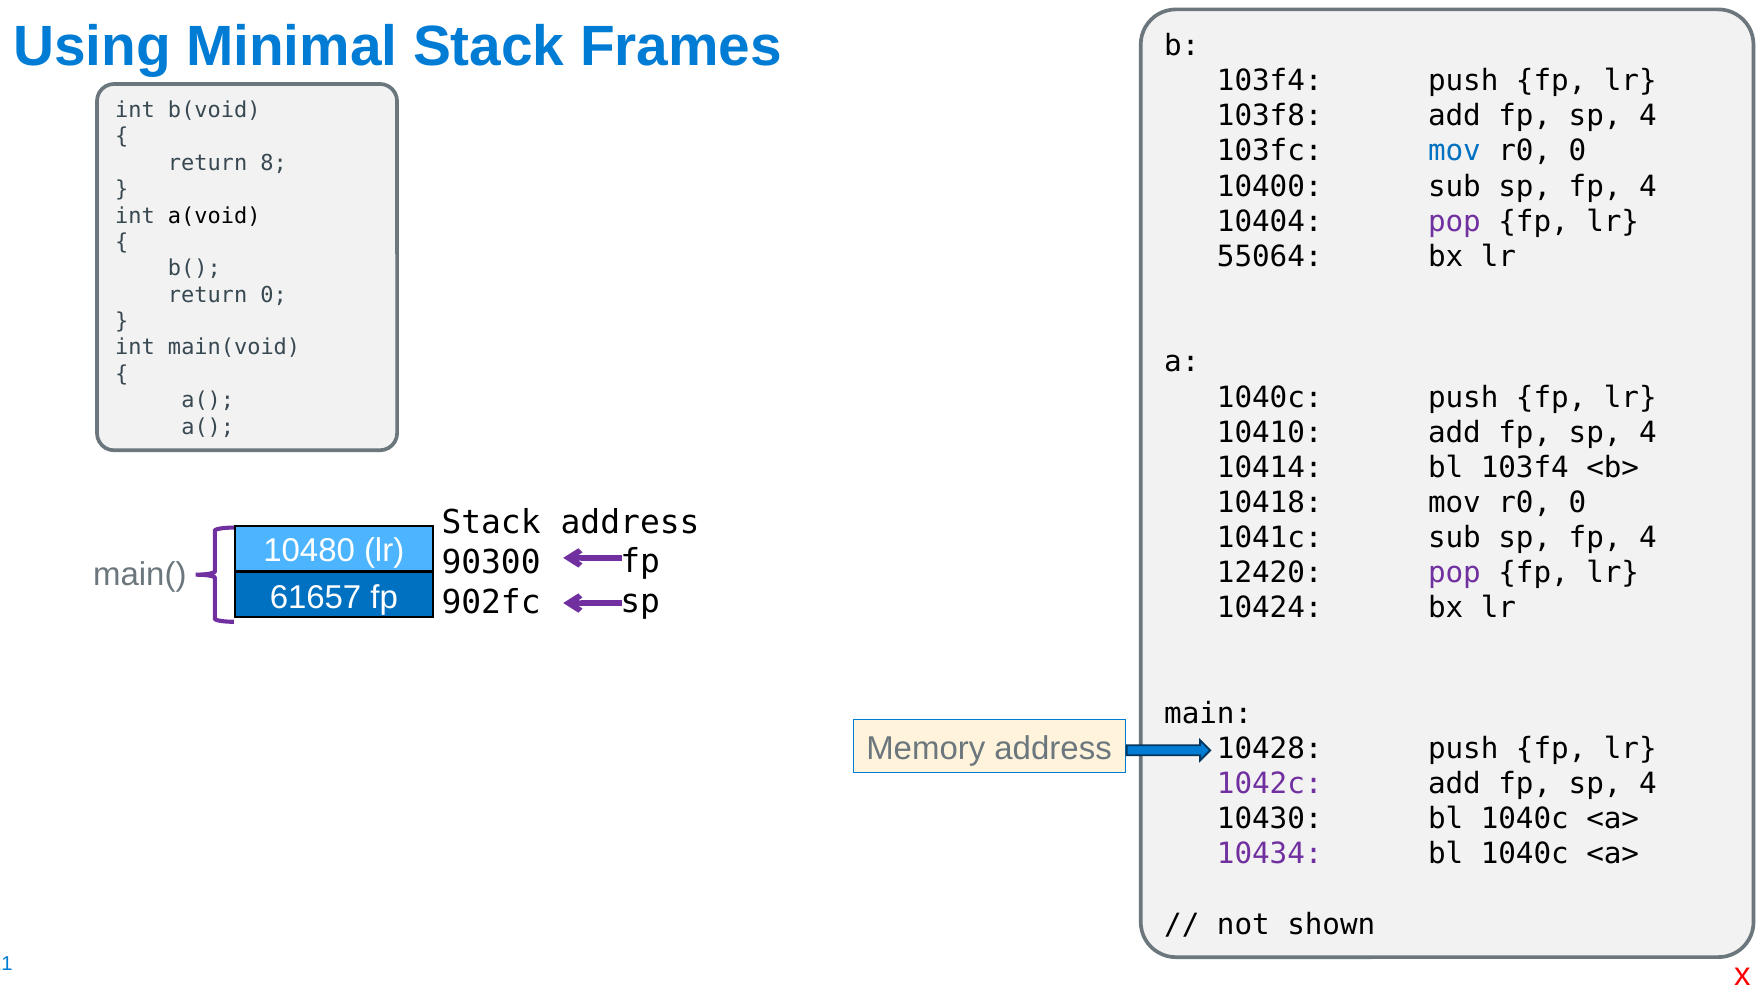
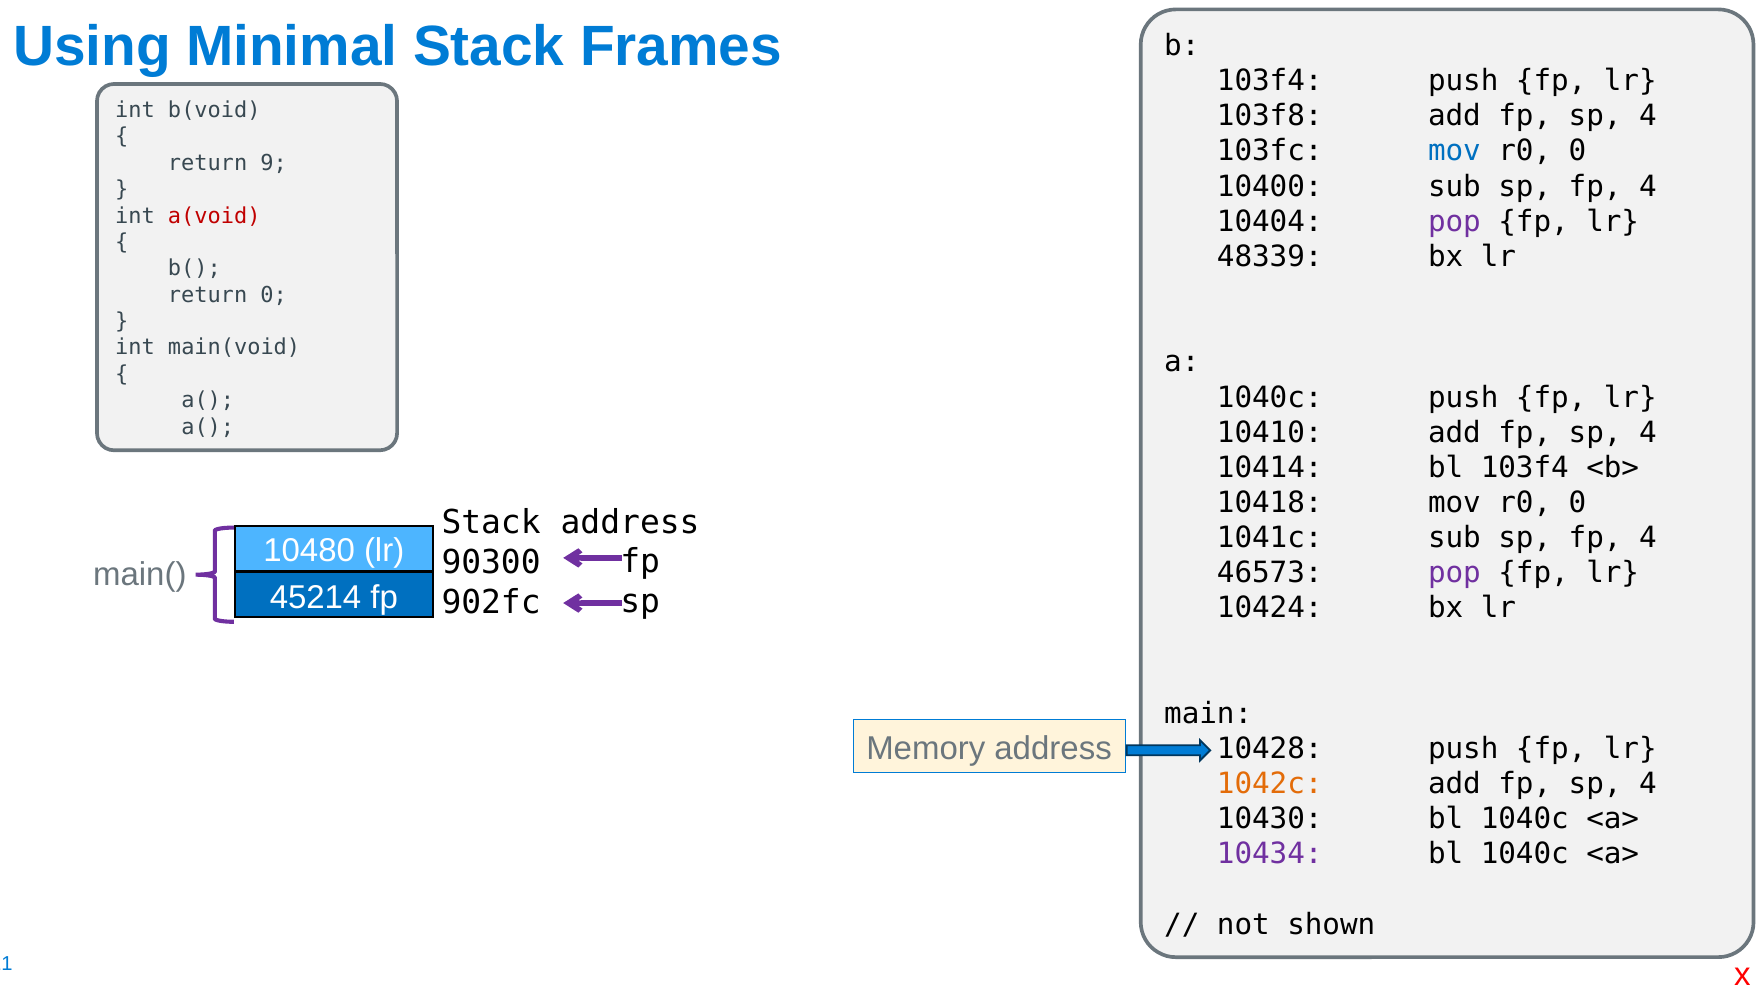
8: 8 -> 9
a(void colour: black -> red
55064: 55064 -> 48339
12420: 12420 -> 46573
61657: 61657 -> 45214
1042c colour: purple -> orange
